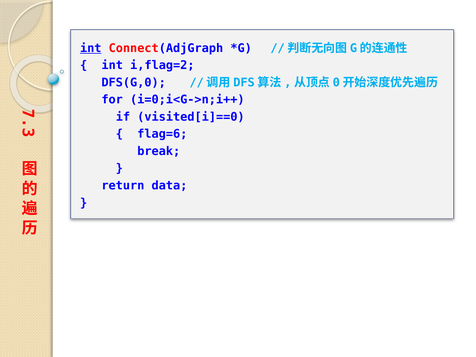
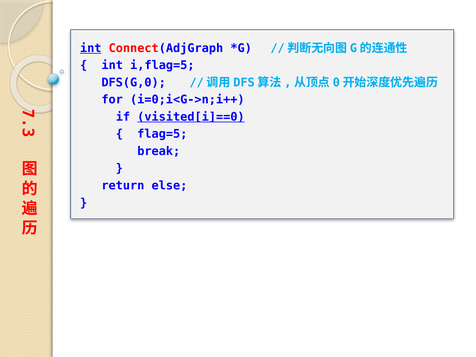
i,flag=2: i,flag=2 -> i,flag=5
visited[i]==0 underline: none -> present
flag=6: flag=6 -> flag=5
data: data -> else
